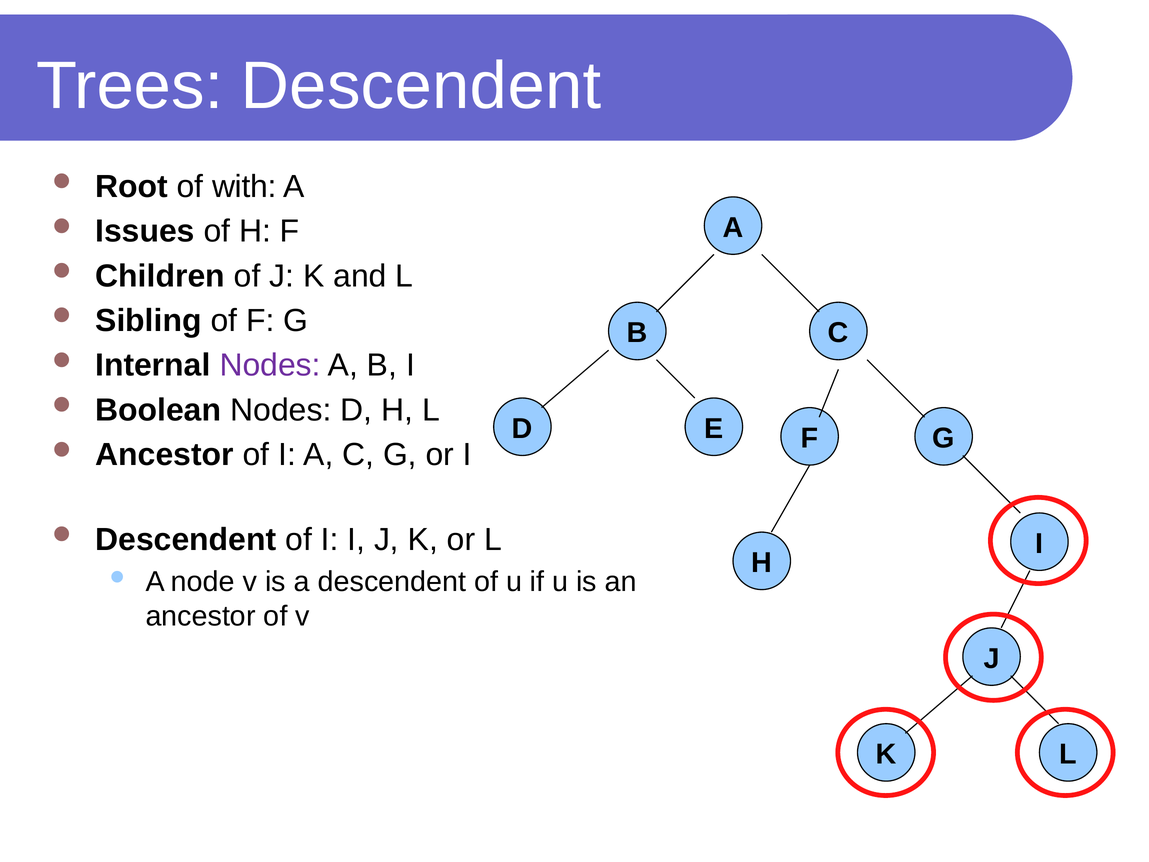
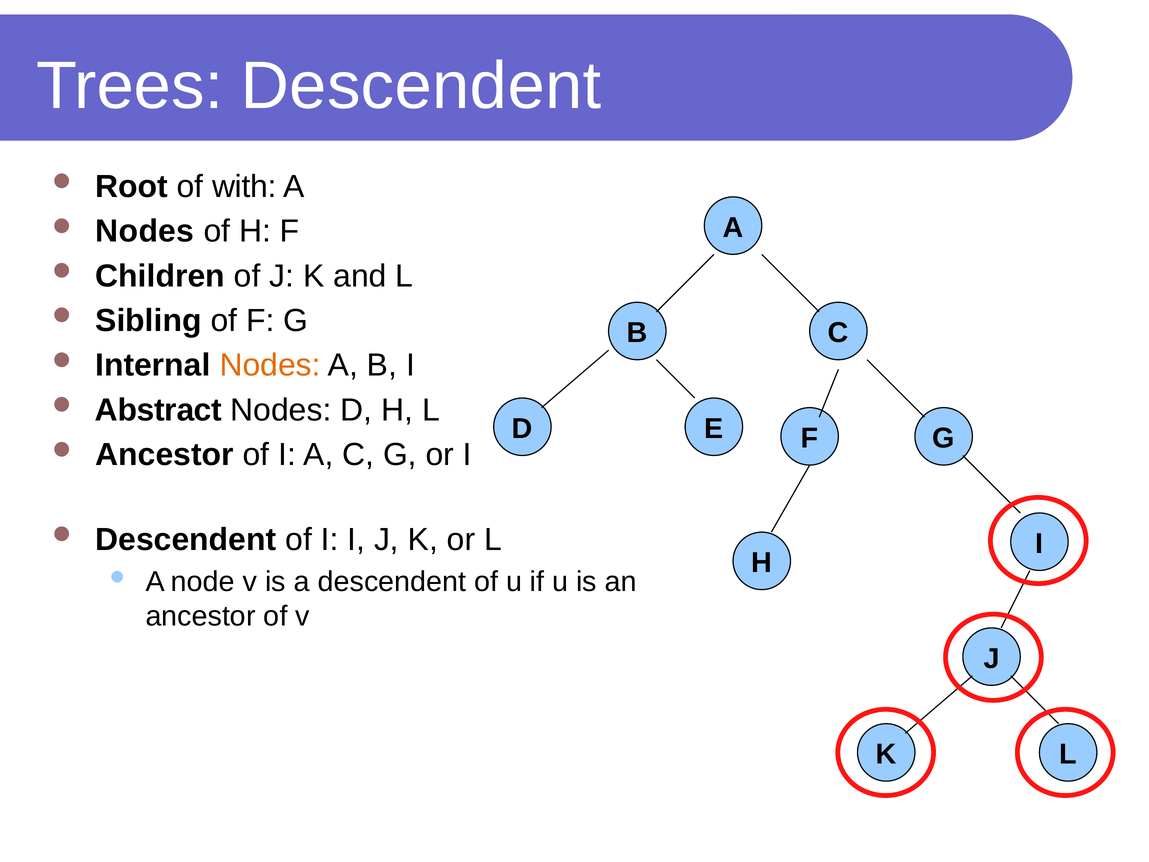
Issues at (145, 231): Issues -> Nodes
Nodes at (270, 365) colour: purple -> orange
Boolean: Boolean -> Abstract
